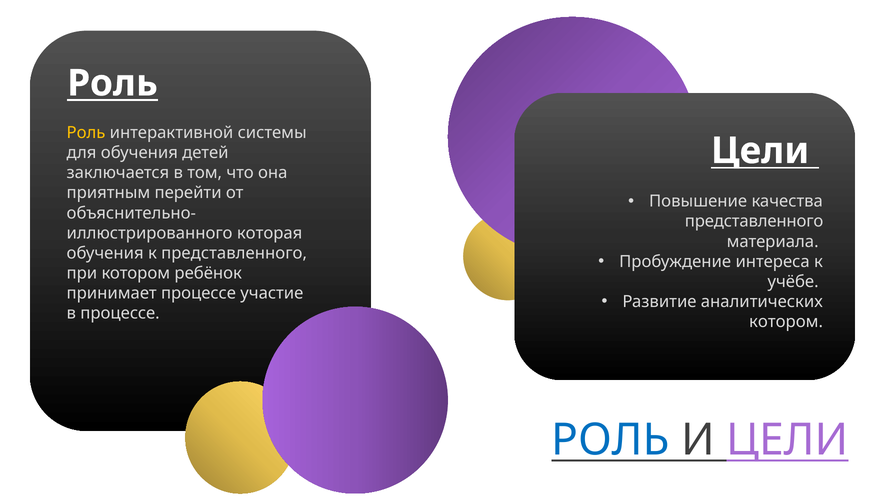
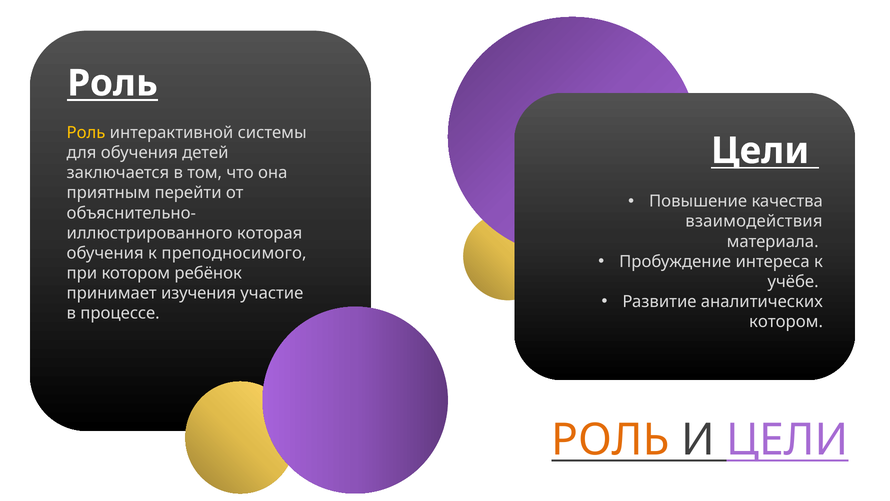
представленного at (754, 221): представленного -> взаимодействия
к представленного: представленного -> преподносимого
принимает процессе: процессе -> изучения
РОЛЬ at (610, 440) colour: blue -> orange
